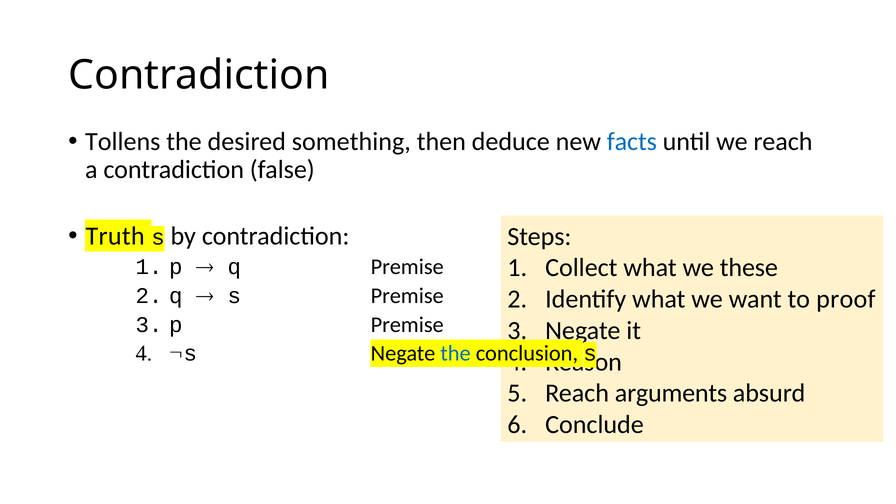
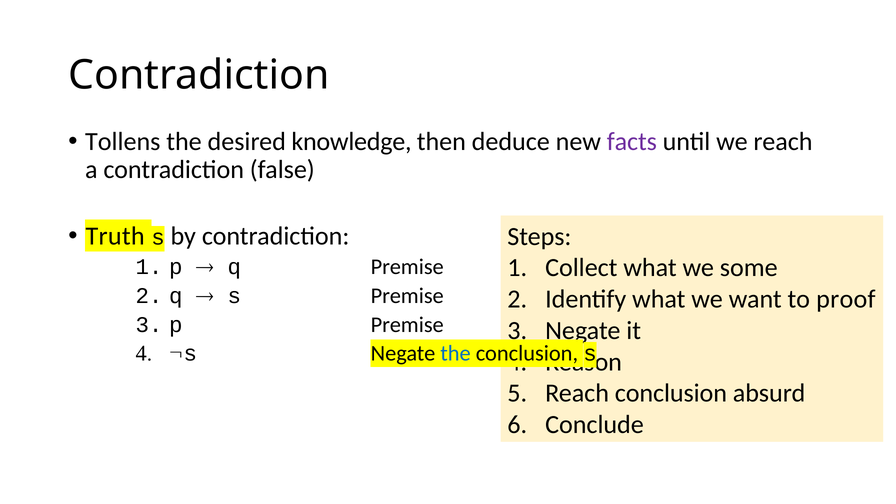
something: something -> knowledge
facts colour: blue -> purple
these: these -> some
Reach arguments: arguments -> conclusion
